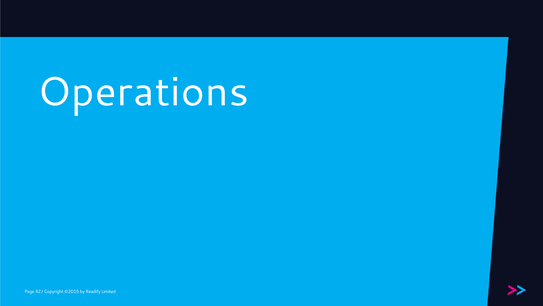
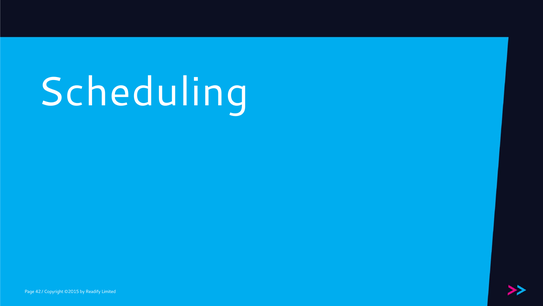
Operations: Operations -> Scheduling
